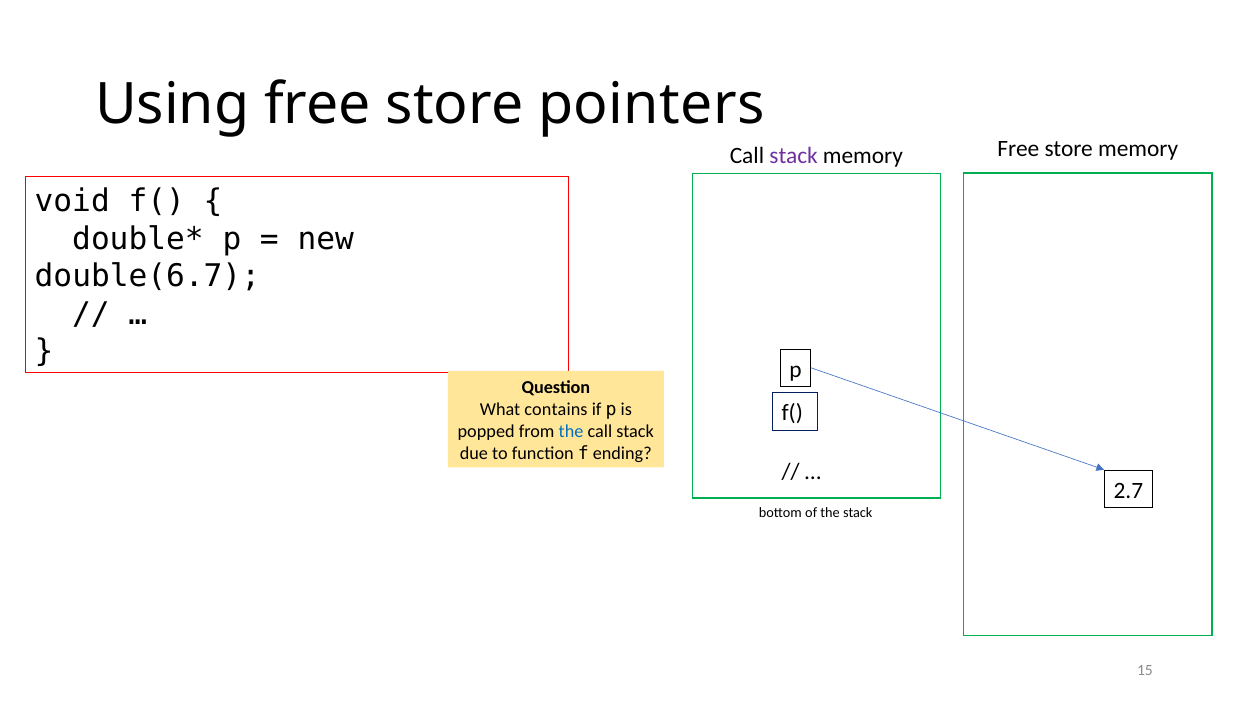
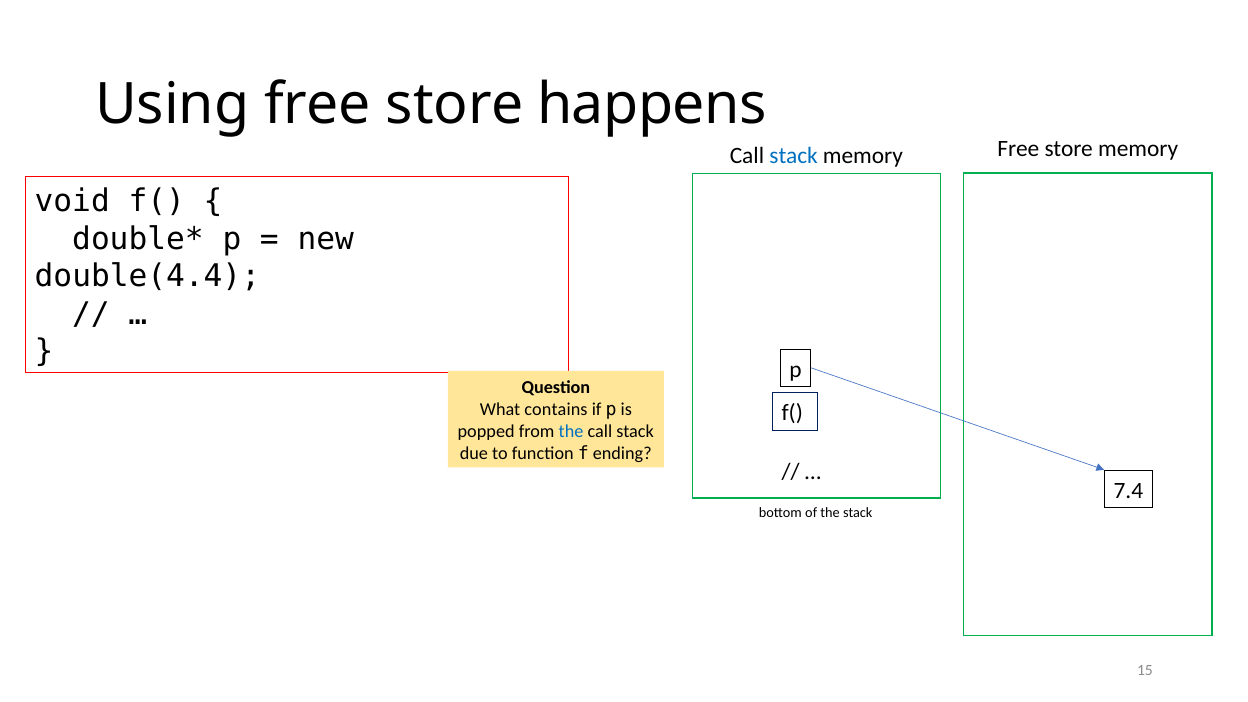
pointers: pointers -> happens
stack at (794, 155) colour: purple -> blue
double(6.7: double(6.7 -> double(4.4
2.7: 2.7 -> 7.4
